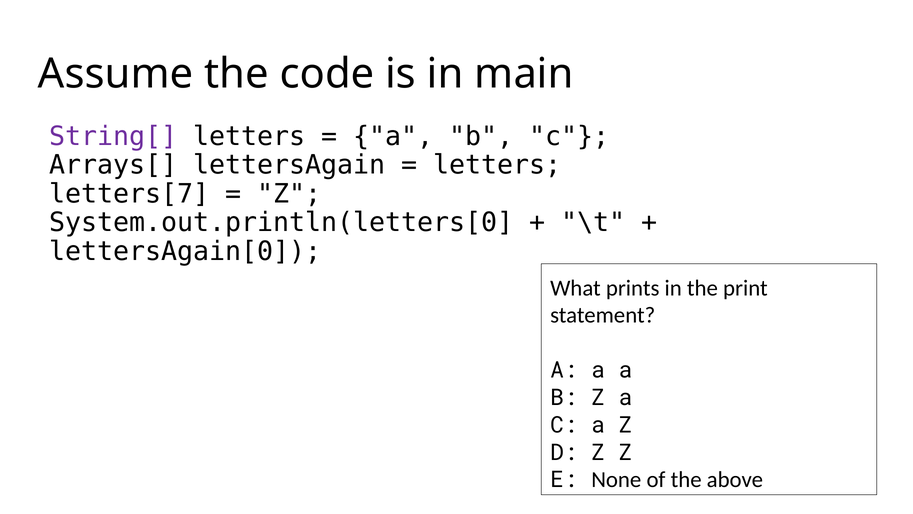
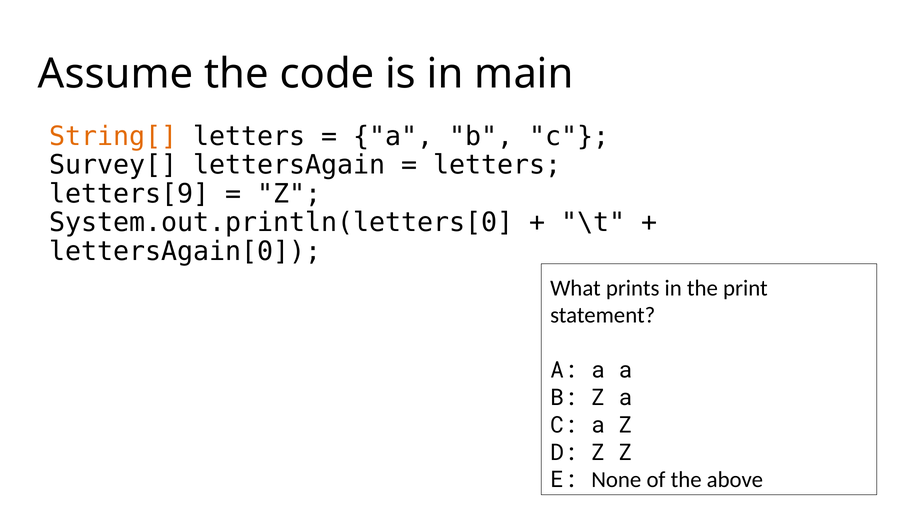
String[ colour: purple -> orange
Arrays[: Arrays[ -> Survey[
letters[7: letters[7 -> letters[9
